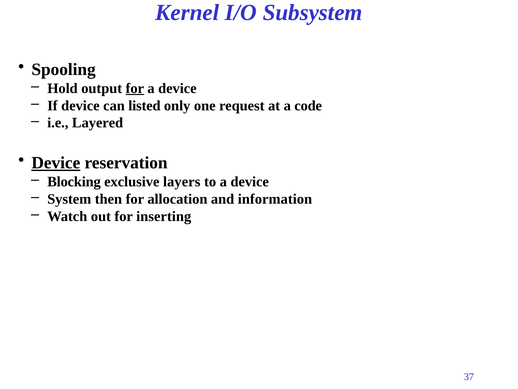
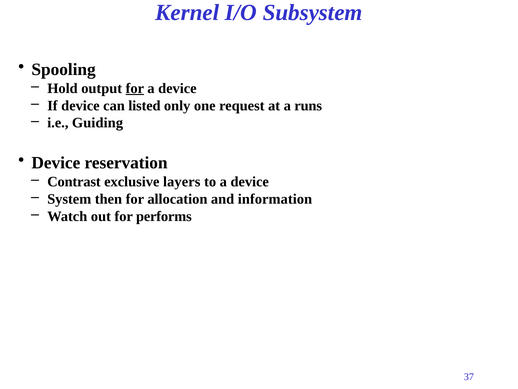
code: code -> runs
Layered: Layered -> Guiding
Device at (56, 163) underline: present -> none
Blocking: Blocking -> Contrast
inserting: inserting -> performs
